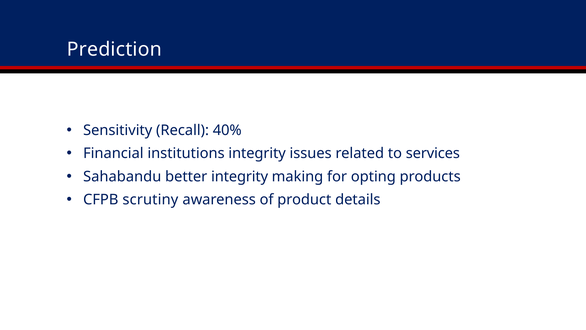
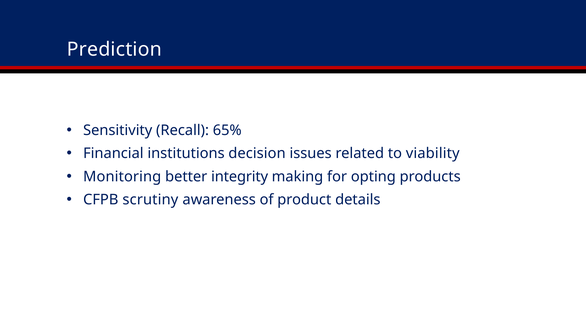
40%: 40% -> 65%
institutions integrity: integrity -> decision
services: services -> viability
Sahabandu: Sahabandu -> Monitoring
